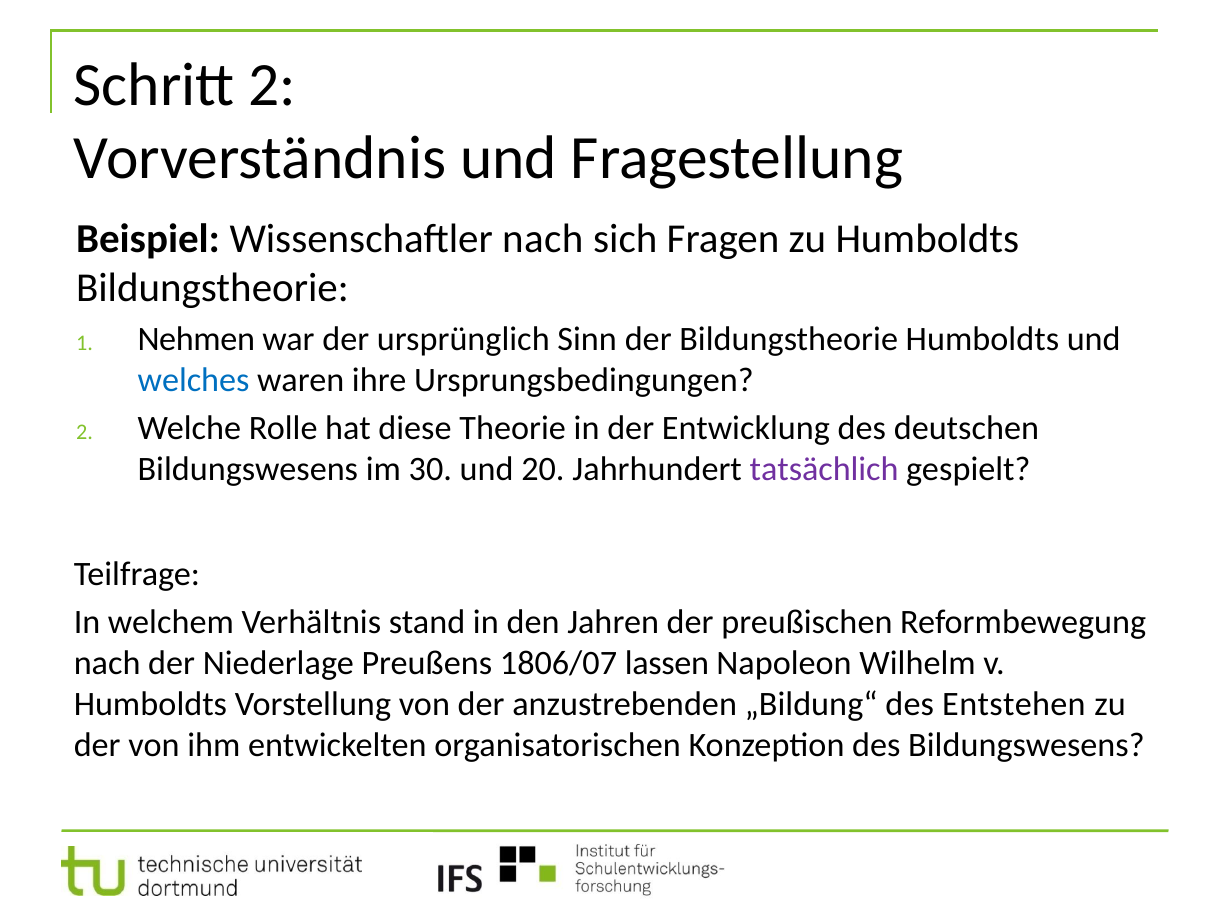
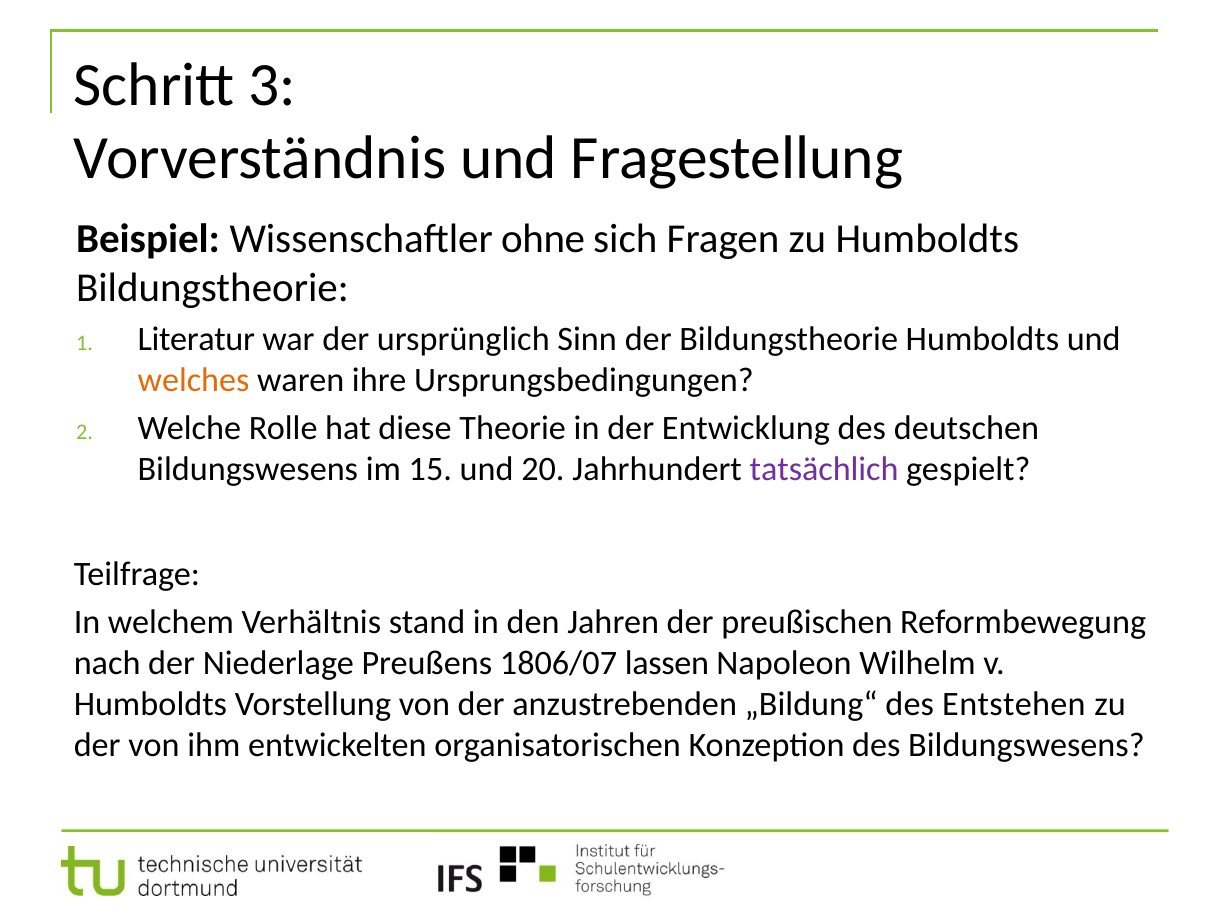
Schritt 2: 2 -> 3
Wissenschaftler nach: nach -> ohne
Nehmen: Nehmen -> Literatur
welches colour: blue -> orange
30: 30 -> 15
